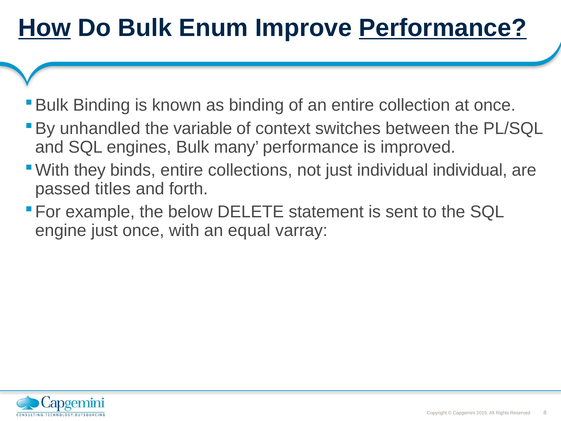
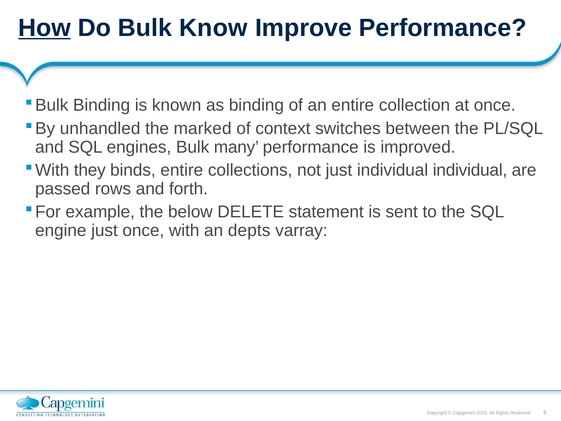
Enum: Enum -> Know
Performance at (443, 28) underline: present -> none
variable: variable -> marked
titles: titles -> rows
equal: equal -> depts
